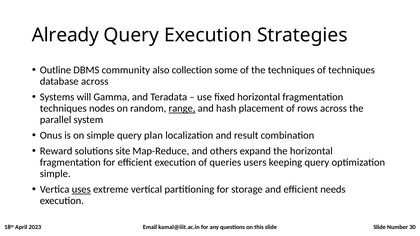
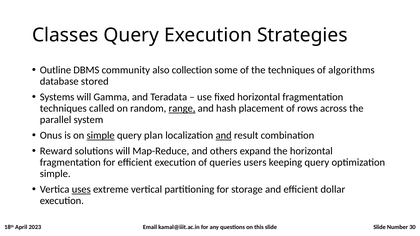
Already: Already -> Classes
of techniques: techniques -> algorithms
database across: across -> stored
nodes: nodes -> called
simple at (101, 136) underline: none -> present
and at (224, 136) underline: none -> present
solutions site: site -> will
needs: needs -> dollar
